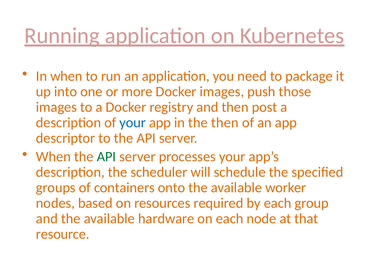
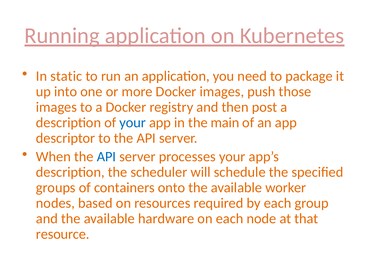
In when: when -> static
the then: then -> main
API at (106, 156) colour: green -> blue
